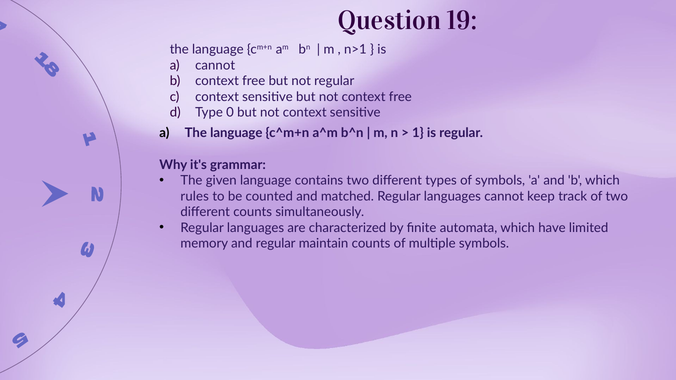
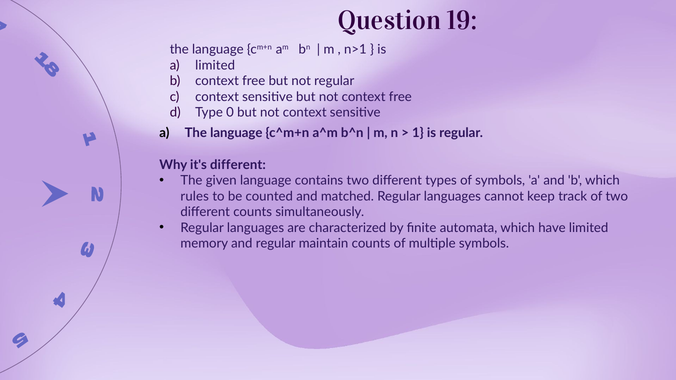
a cannot: cannot -> limited
it's grammar: grammar -> different
